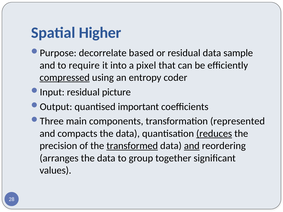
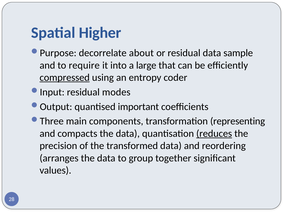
based: based -> about
pixel: pixel -> large
picture: picture -> modes
represented: represented -> representing
transformed underline: present -> none
and at (192, 146) underline: present -> none
